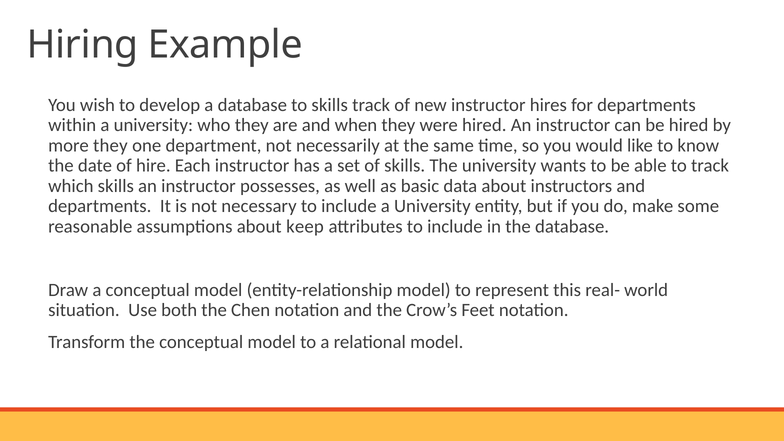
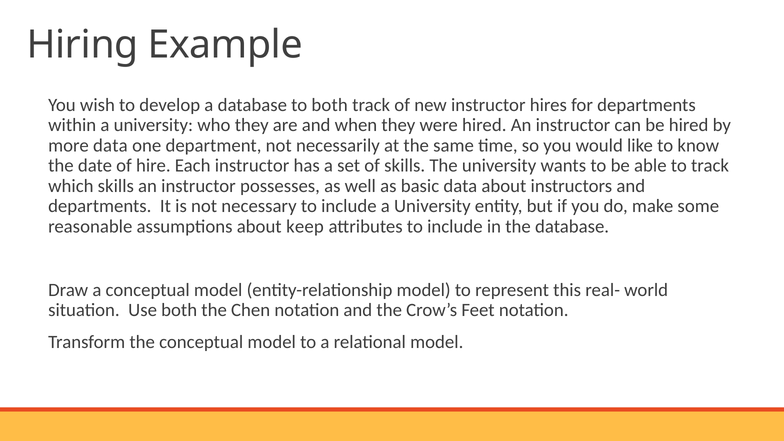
to skills: skills -> both
more they: they -> data
